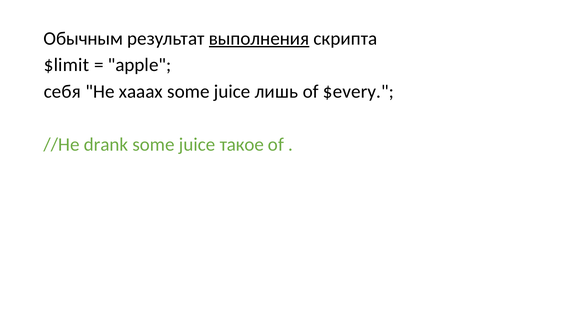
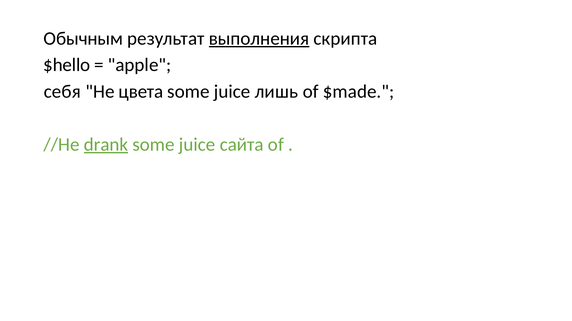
$limit: $limit -> $hello
xaaax: xaaax -> цвета
$every: $every -> $made
drank underline: none -> present
такое: такое -> сайта
